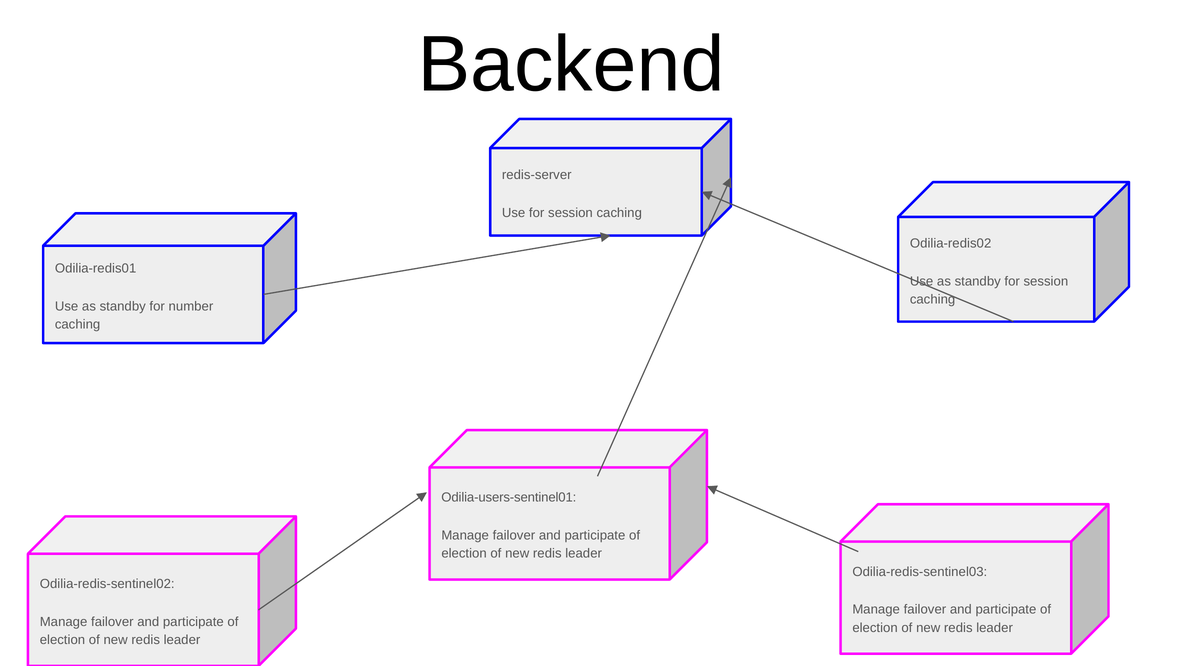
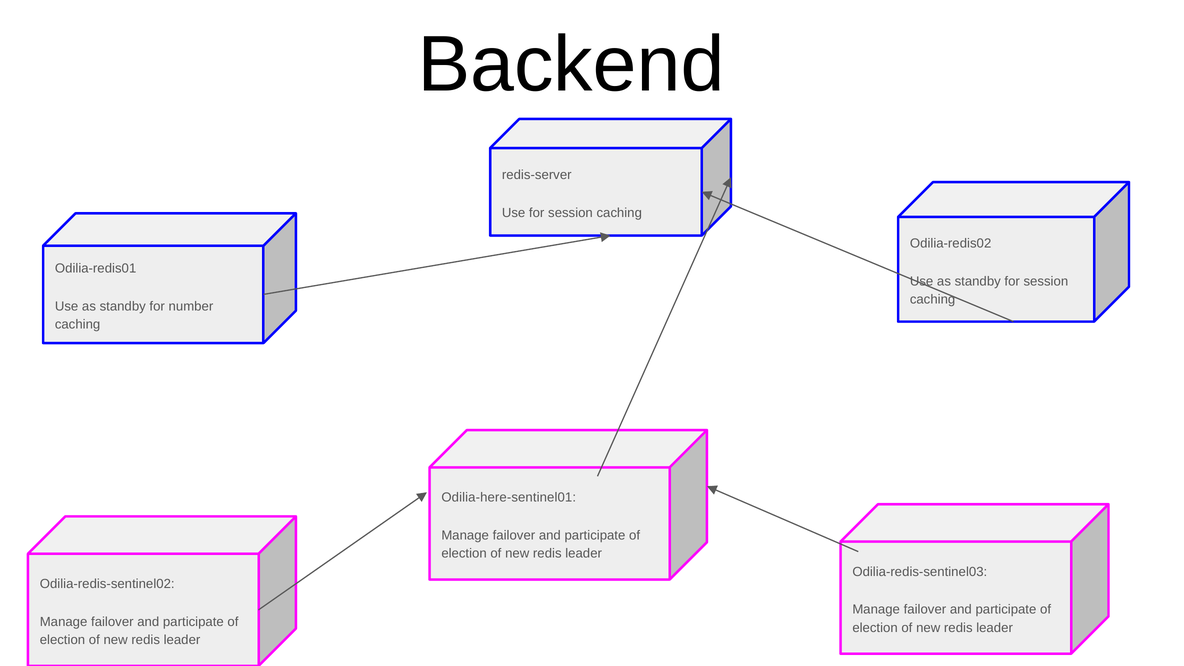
Odilia-users-sentinel01: Odilia-users-sentinel01 -> Odilia-here-sentinel01
